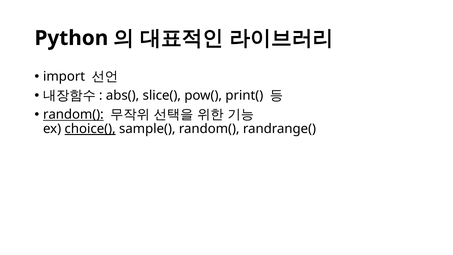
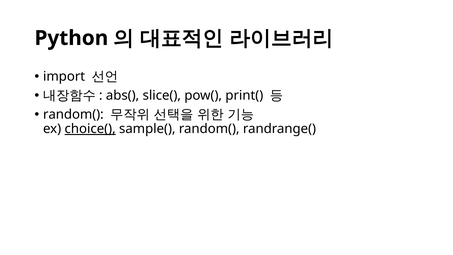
random( at (73, 114) underline: present -> none
